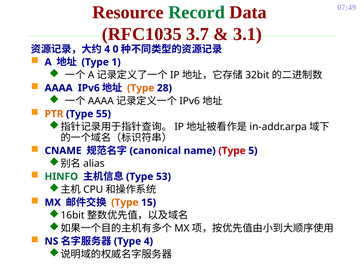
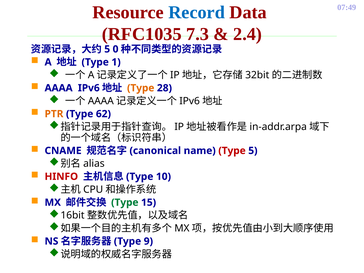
Record colour: green -> blue
3.7: 3.7 -> 7.3
3.1: 3.1 -> 2.4
4 at (107, 49): 4 -> 5
55: 55 -> 62
HINFO colour: green -> red
53: 53 -> 10
Type at (125, 202) colour: orange -> green
Type 4: 4 -> 9
